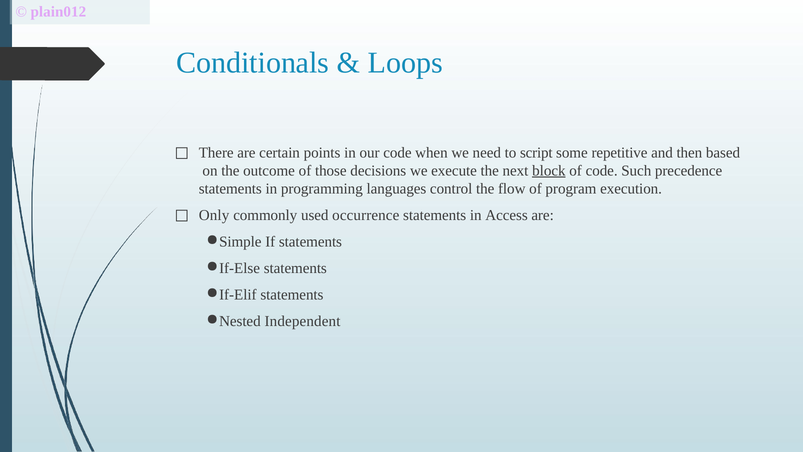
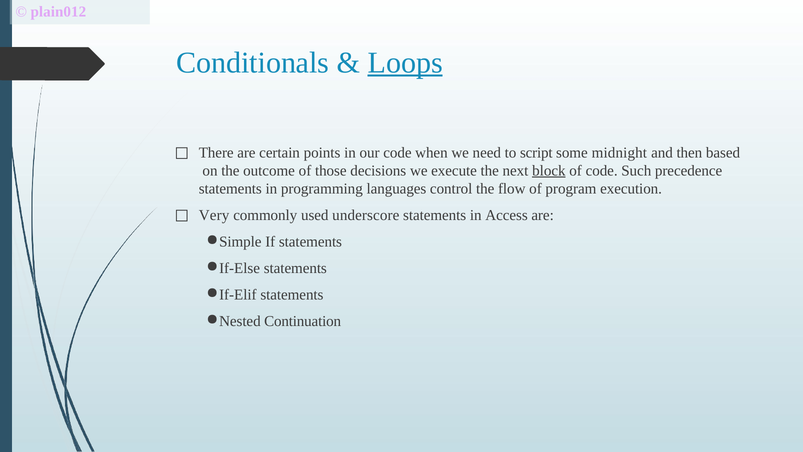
Loops underline: none -> present
repetitive: repetitive -> midnight
Only: Only -> Very
occurrence: occurrence -> underscore
Independent: Independent -> Continuation
